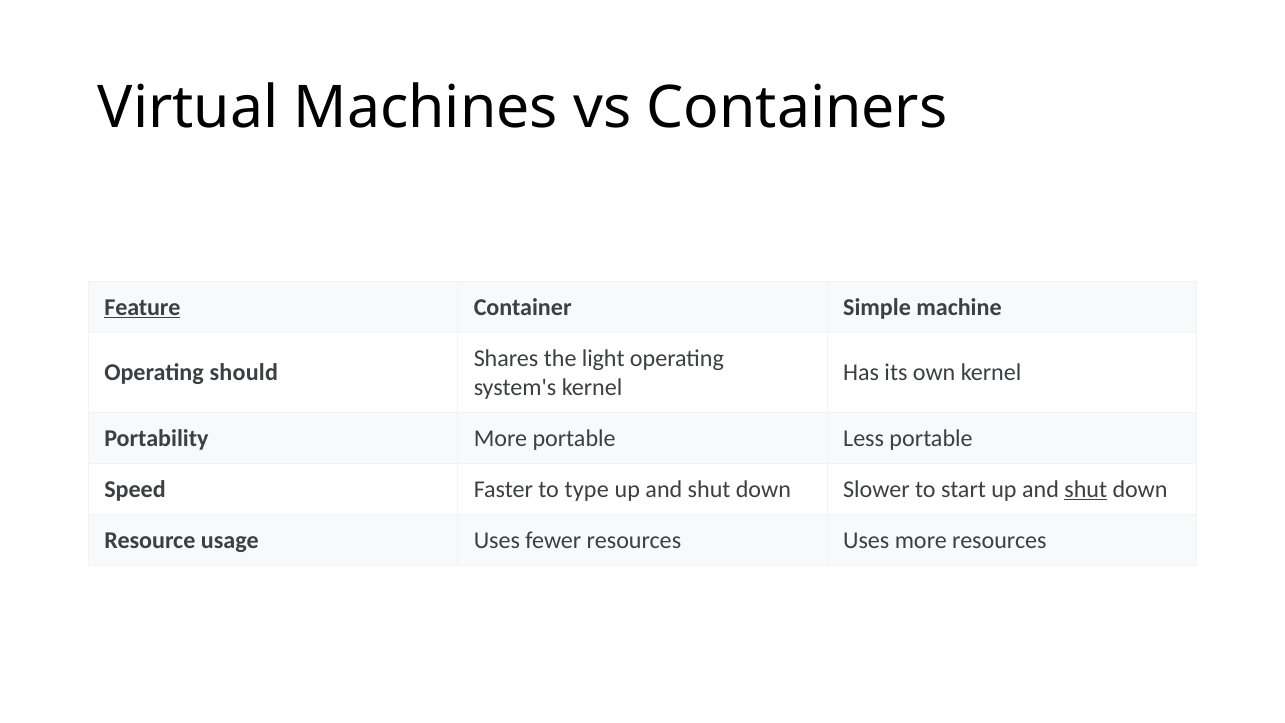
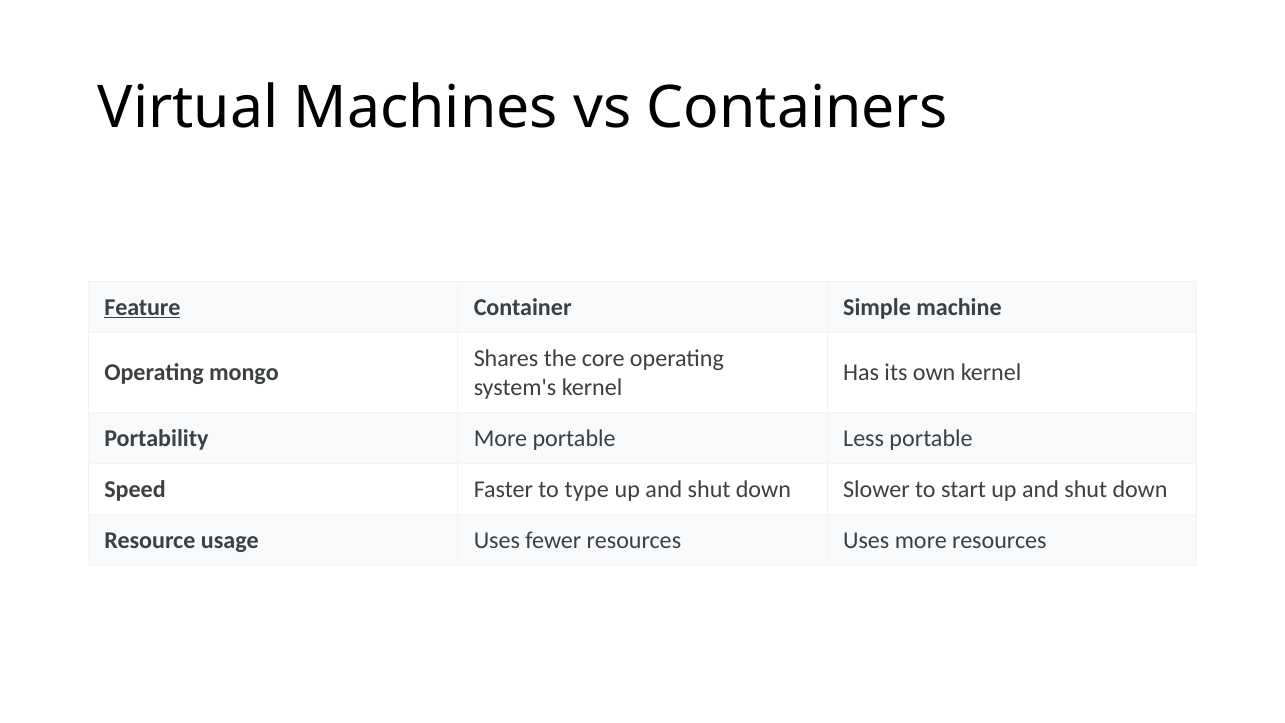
light: light -> core
should: should -> mongo
shut at (1086, 489) underline: present -> none
